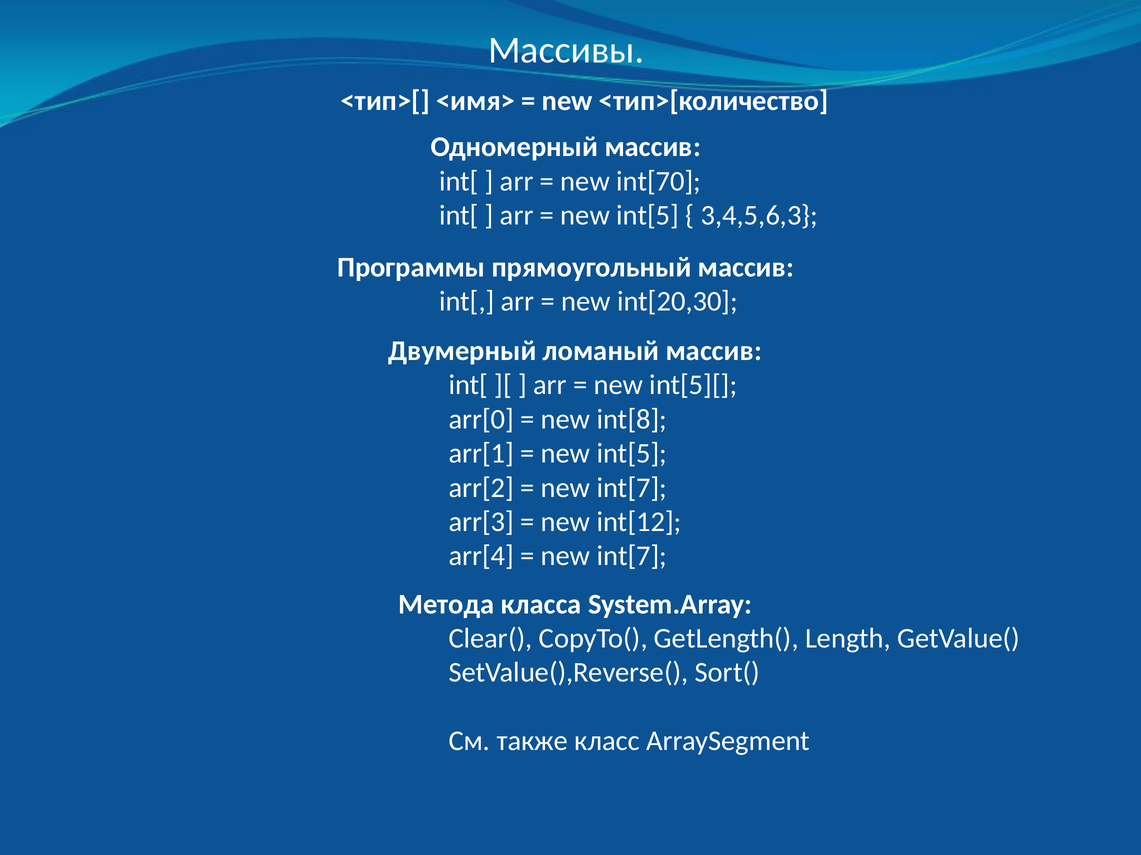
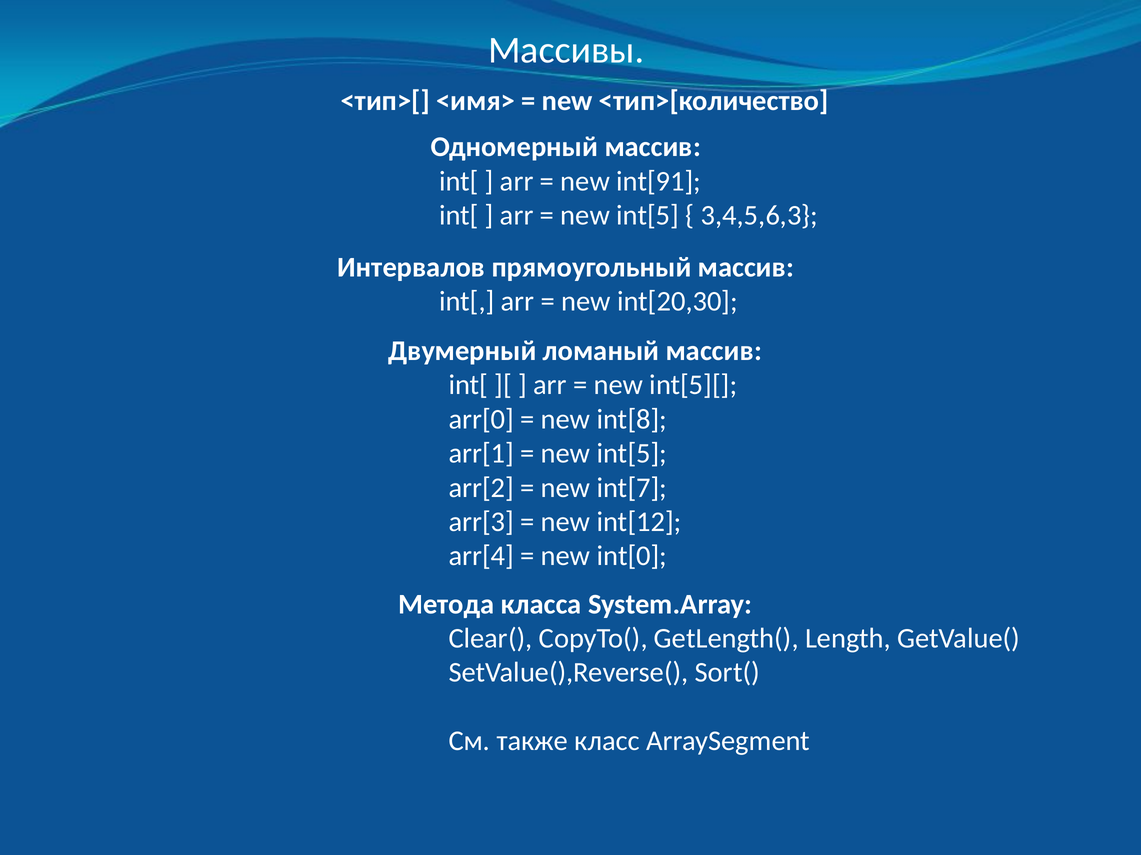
int[70: int[70 -> int[91
Программы: Программы -> Интервалов
int[7 at (632, 557): int[7 -> int[0
